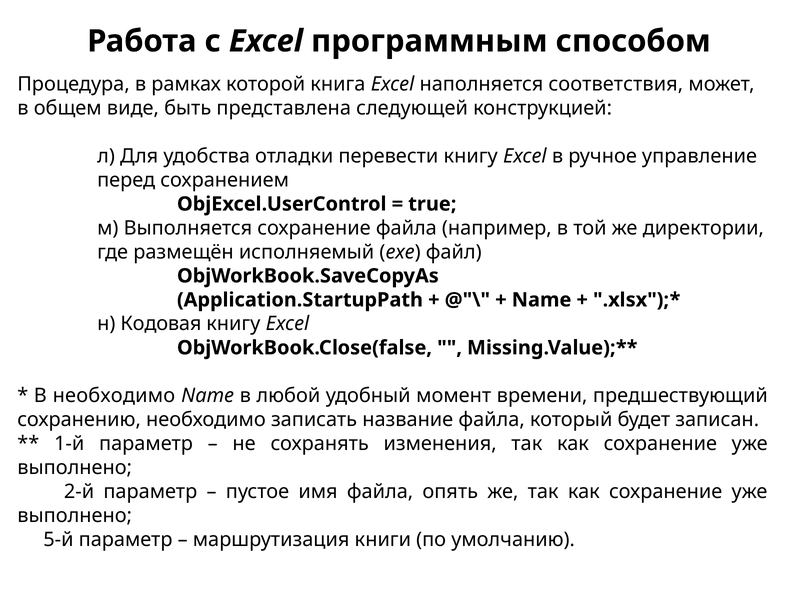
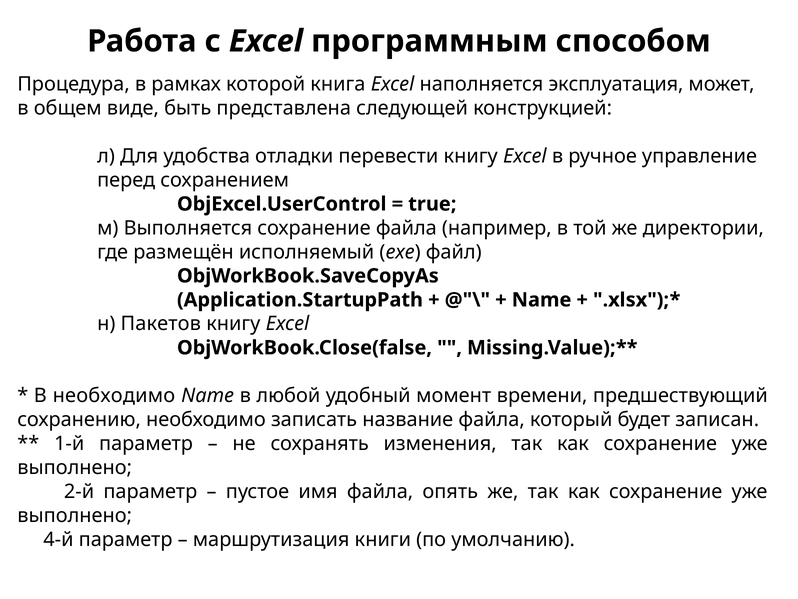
соответствия: соответствия -> эксплуатация
Кодовая: Кодовая -> Пакетов
5-й: 5-й -> 4-й
